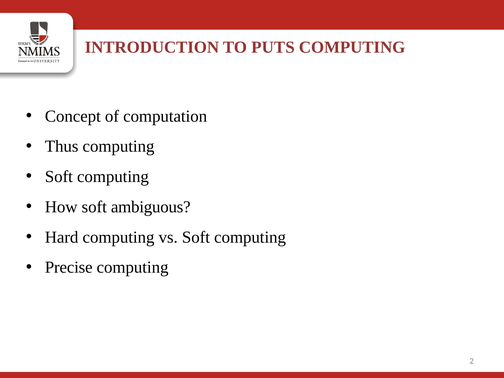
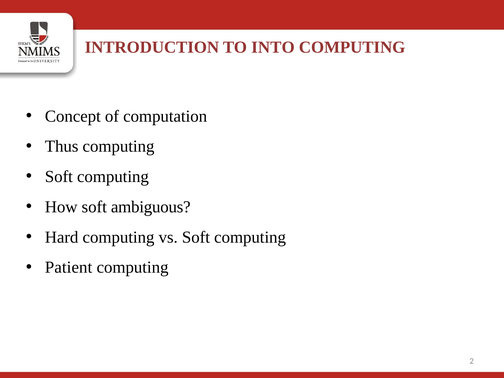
PUTS: PUTS -> INTO
Precise: Precise -> Patient
